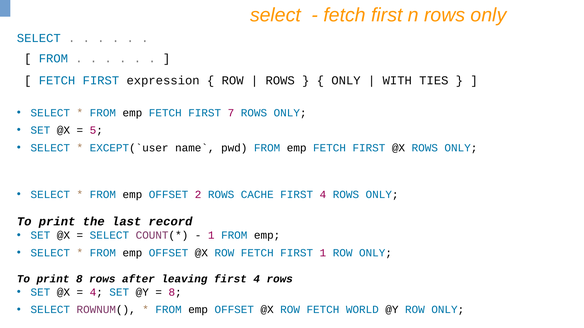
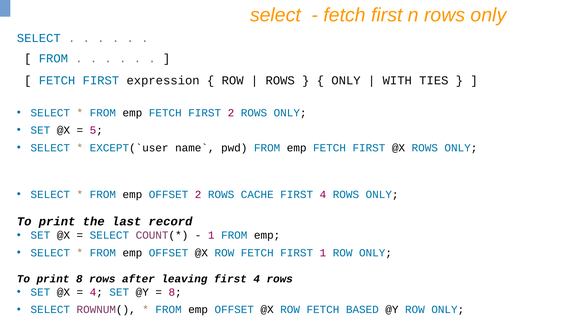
FIRST 7: 7 -> 2
WORLD: WORLD -> BASED
